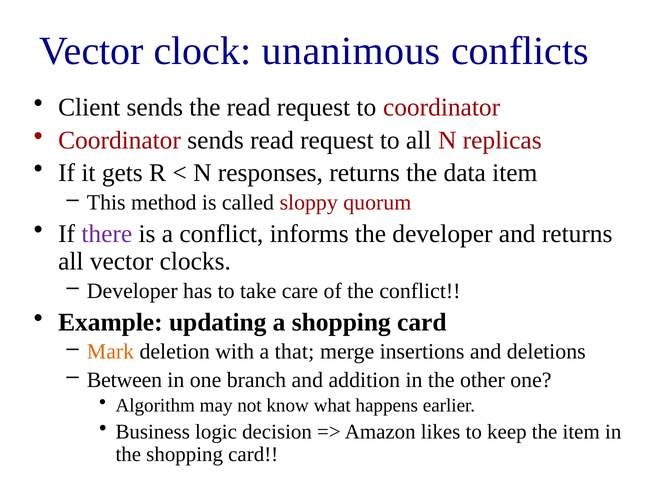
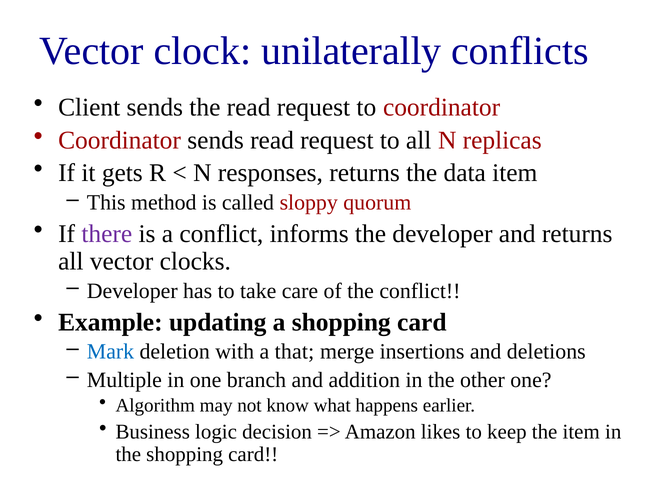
unanimous: unanimous -> unilaterally
Mark colour: orange -> blue
Between: Between -> Multiple
